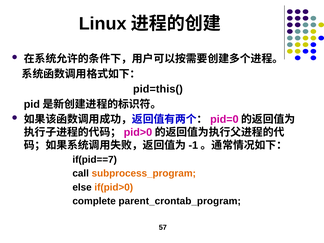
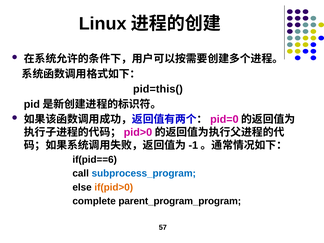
if(pid==7: if(pid==7 -> if(pid==6
subprocess_program colour: orange -> blue
parent_crontab_program: parent_crontab_program -> parent_program_program
